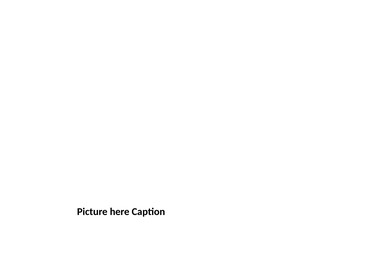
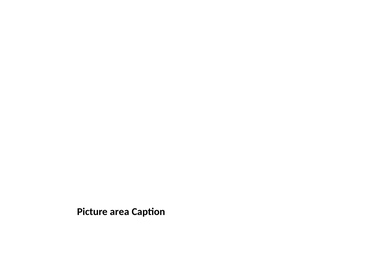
here: here -> area
